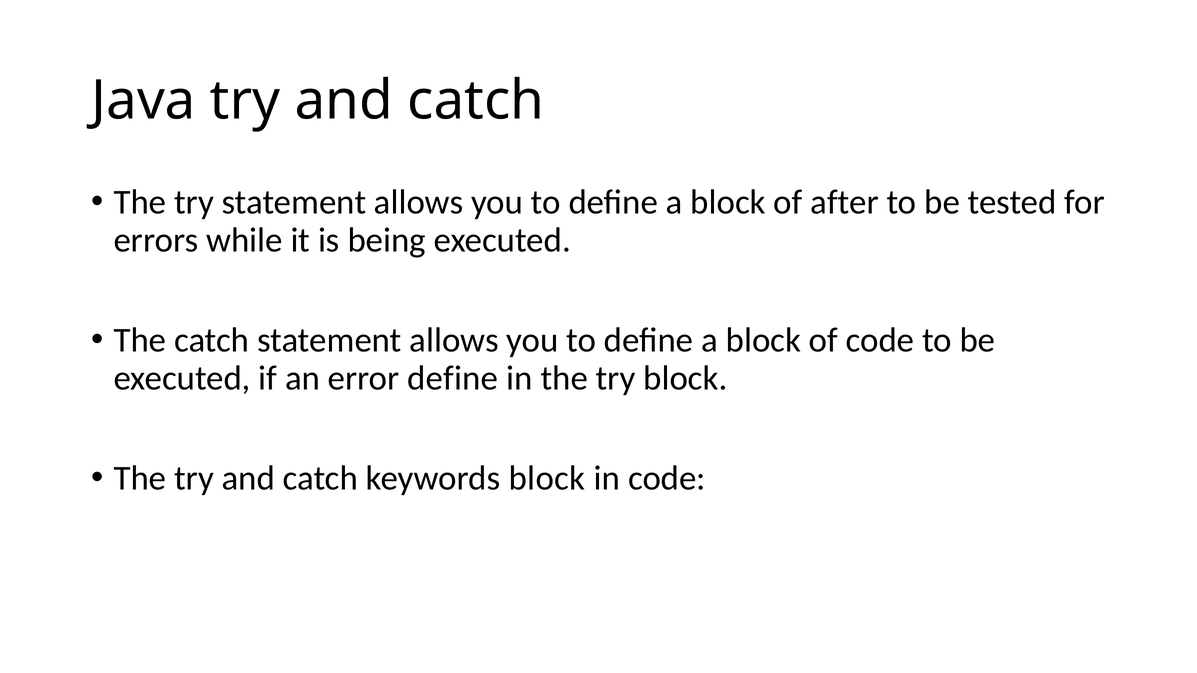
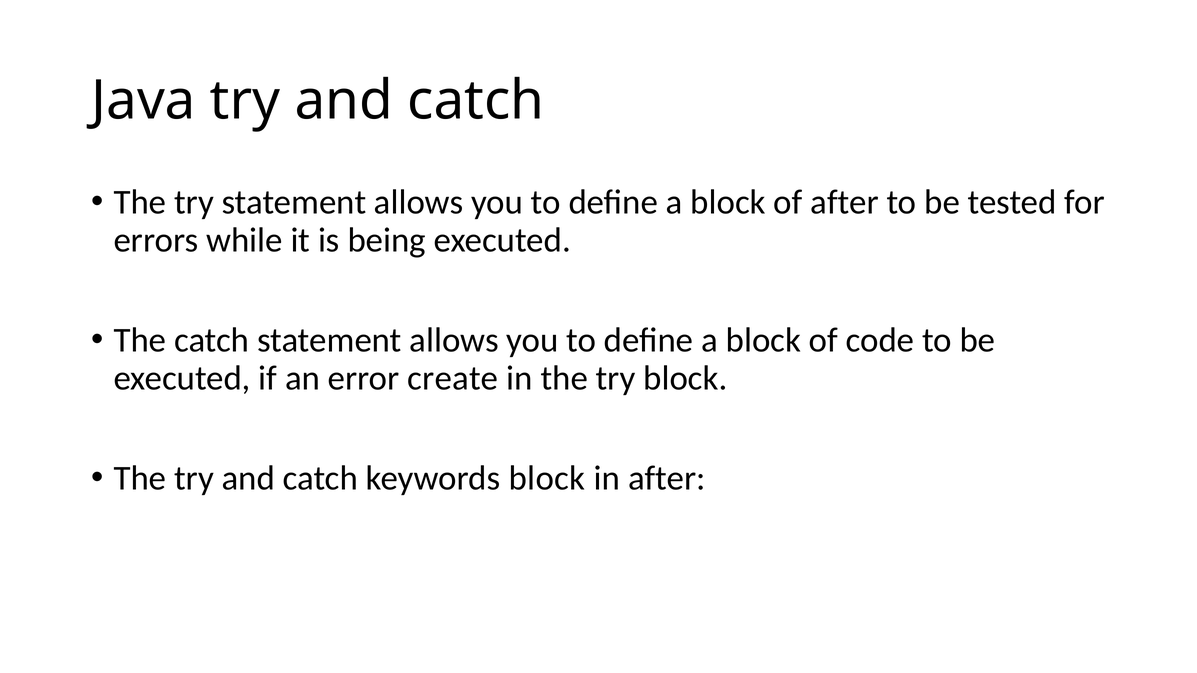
error define: define -> create
in code: code -> after
